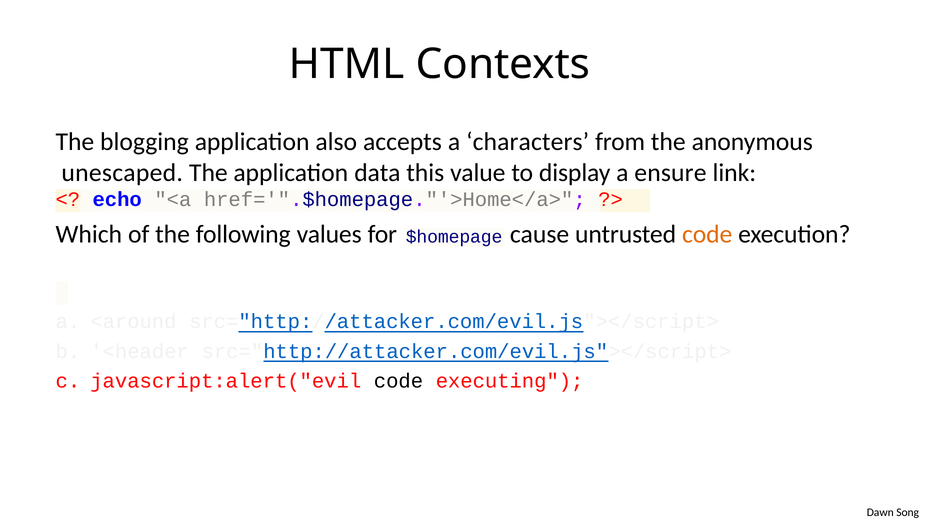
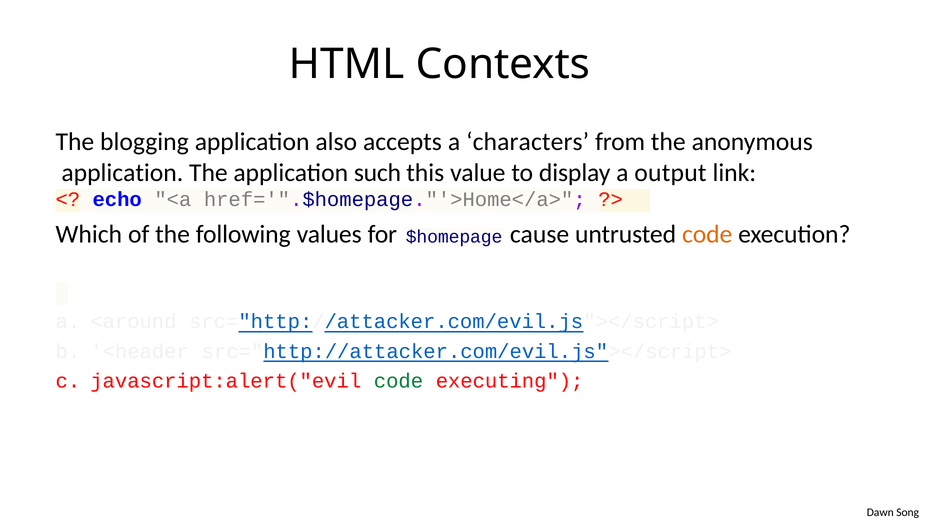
unescaped at (122, 173): unescaped -> application
data: data -> such
ensure: ensure -> output
code at (398, 381) colour: black -> green
